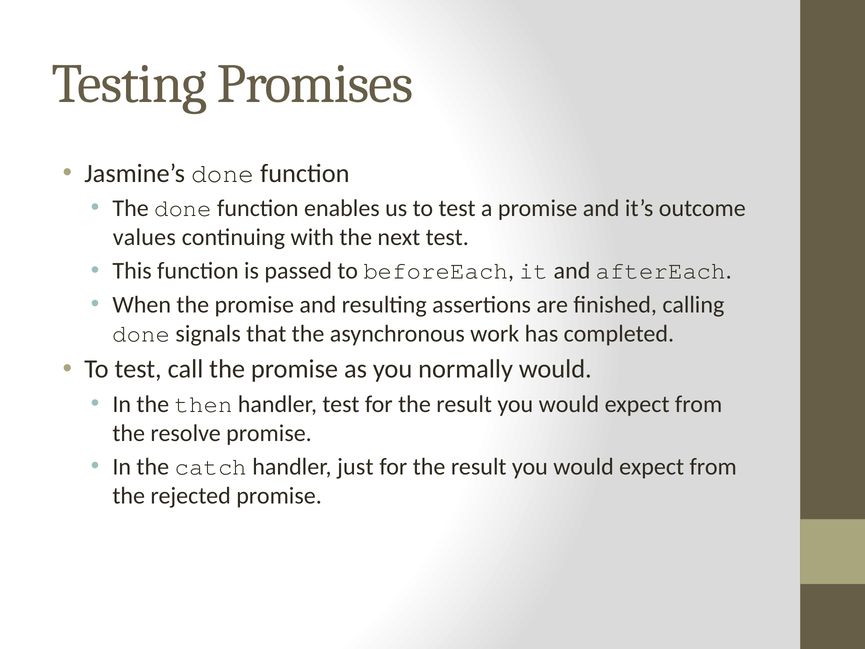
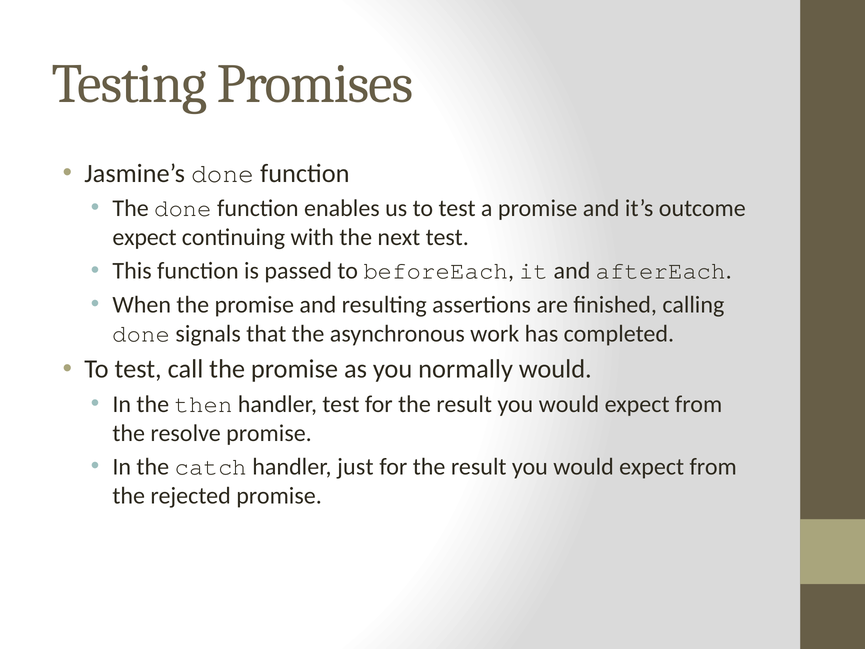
values at (144, 237): values -> expect
